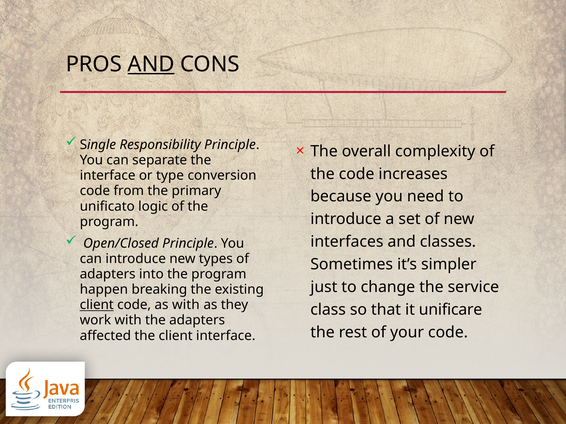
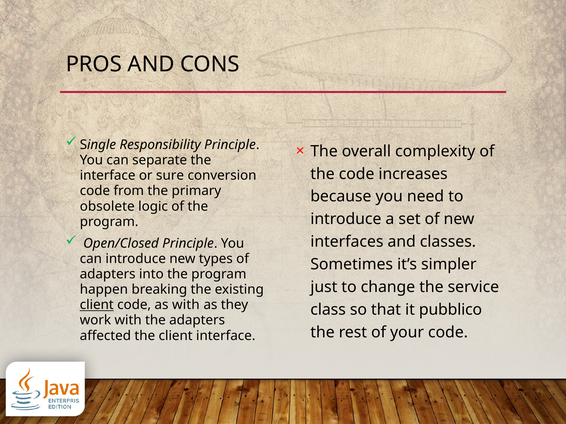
AND at (151, 64) underline: present -> none
type: type -> sure
unificato: unificato -> obsolete
unificare: unificare -> pubblico
